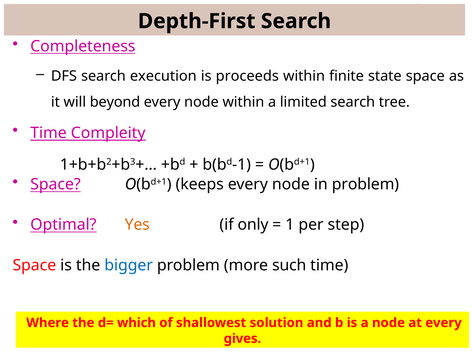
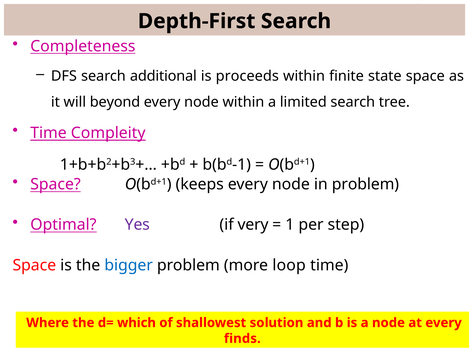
execution: execution -> additional
Yes colour: orange -> purple
only: only -> very
such: such -> loop
gives: gives -> finds
